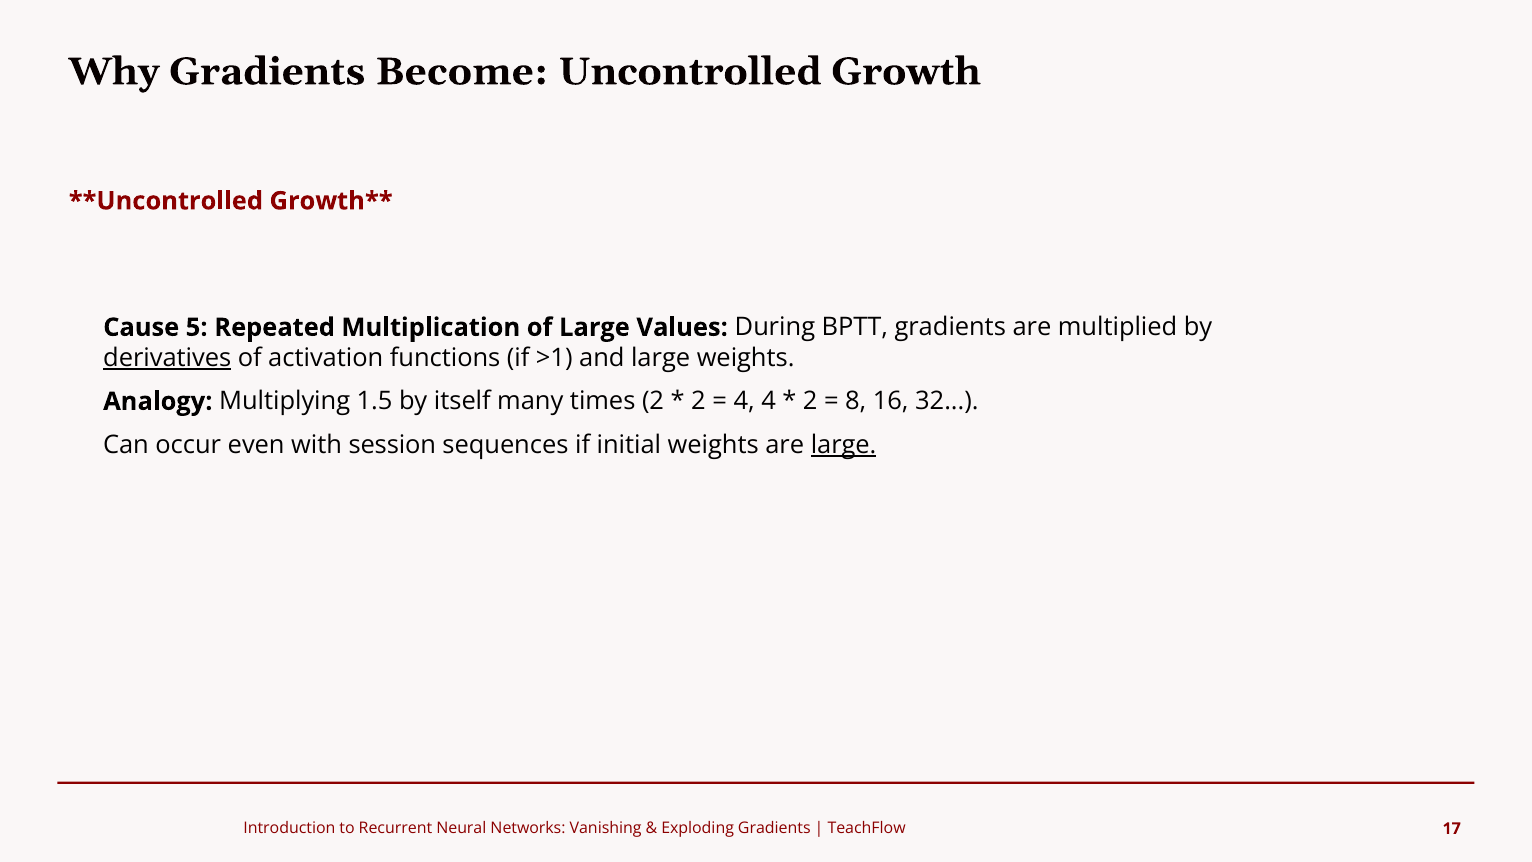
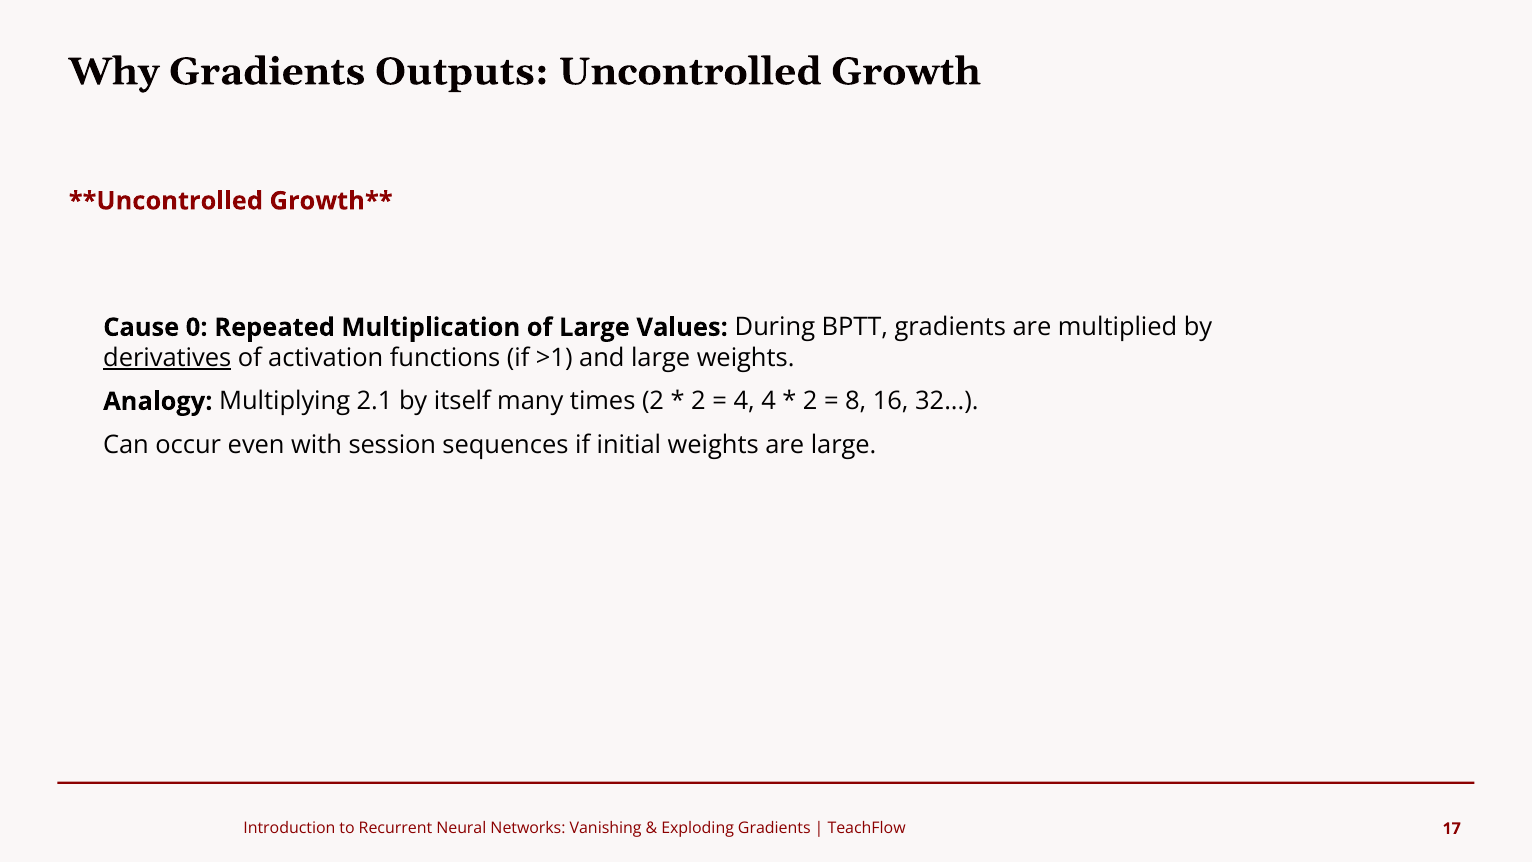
Become: Become -> Outputs
5: 5 -> 0
1.5: 1.5 -> 2.1
large at (844, 445) underline: present -> none
